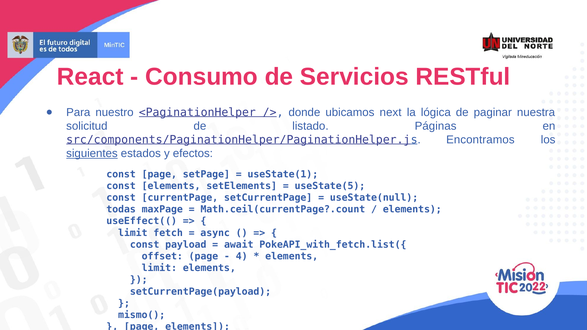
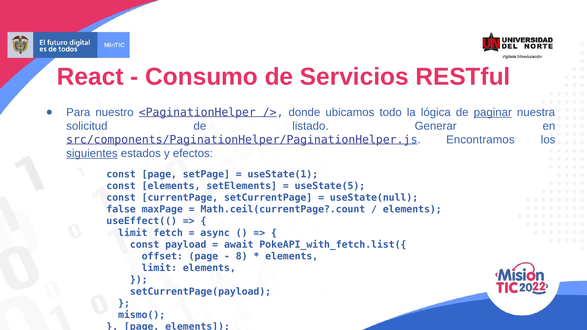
next: next -> todo
paginar underline: none -> present
Páginas: Páginas -> Generar
todas: todas -> false
4: 4 -> 8
